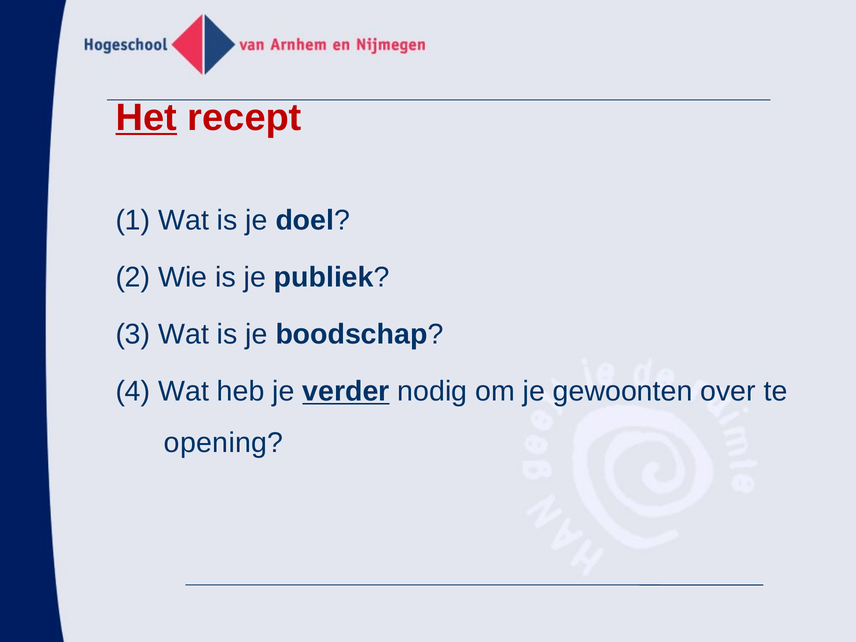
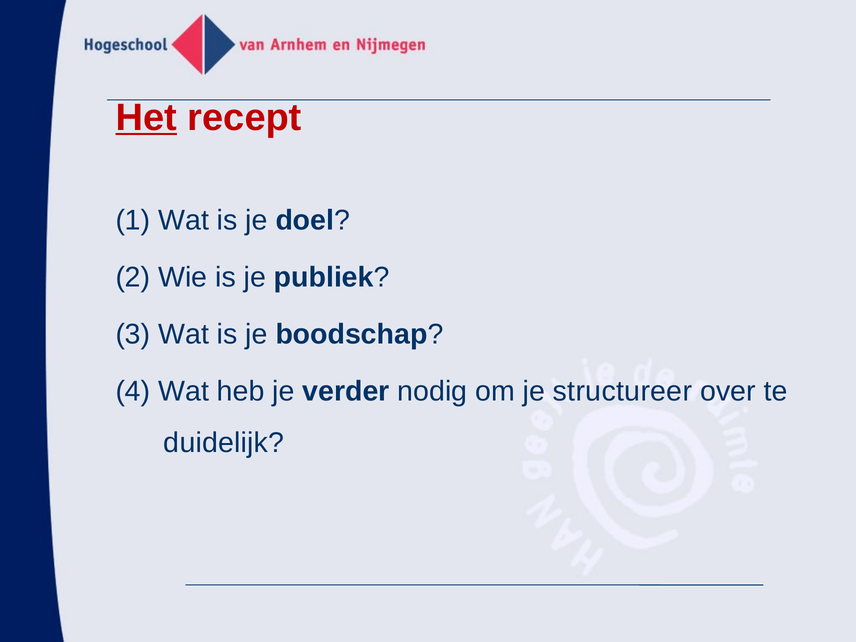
verder underline: present -> none
gewoonten: gewoonten -> structureer
opening: opening -> duidelijk
